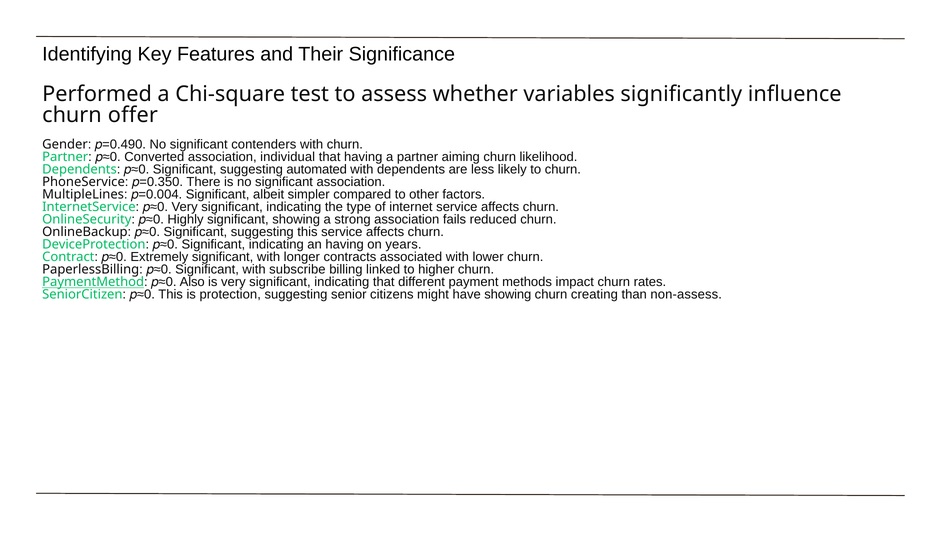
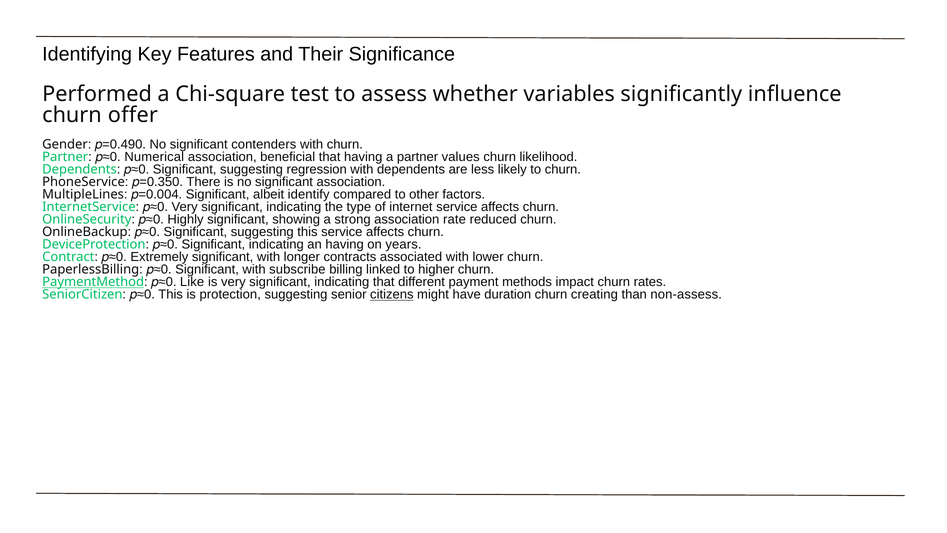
Converted: Converted -> Numerical
individual: individual -> beneficial
aiming: aiming -> values
automated: automated -> regression
simpler: simpler -> identify
fails: fails -> rate
Also: Also -> Like
citizens underline: none -> present
have showing: showing -> duration
